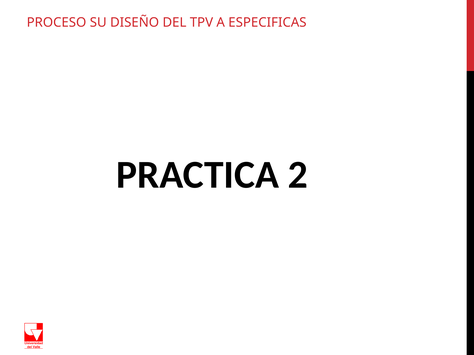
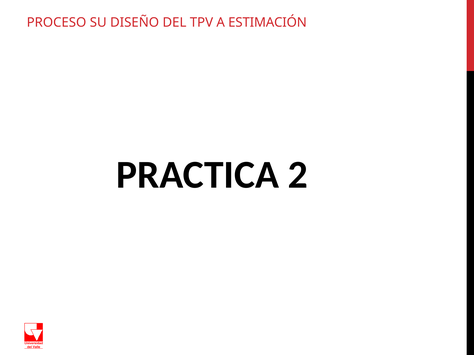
ESPECIFICAS: ESPECIFICAS -> ESTIMACIÓN
